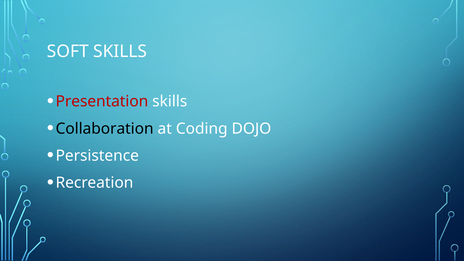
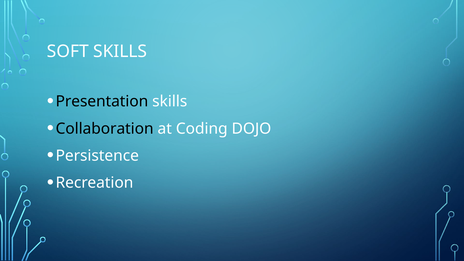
Presentation colour: red -> black
